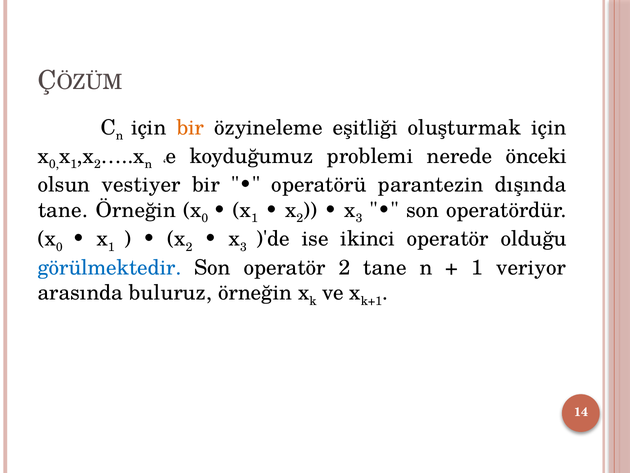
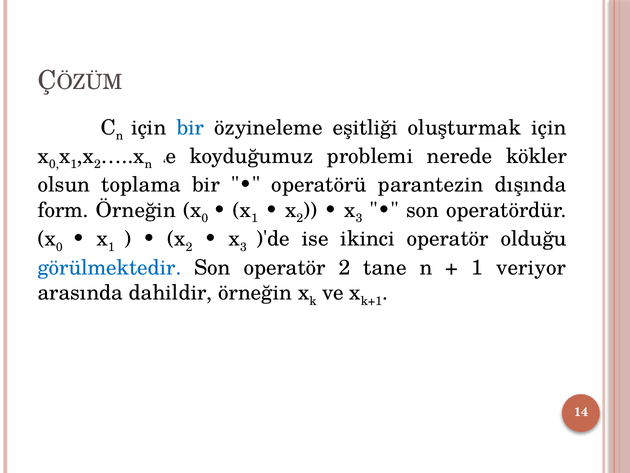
bir at (190, 127) colour: orange -> blue
önceki: önceki -> kökler
vestiyer: vestiyer -> toplama
tane at (63, 210): tane -> form
buluruz: buluruz -> dahildir
